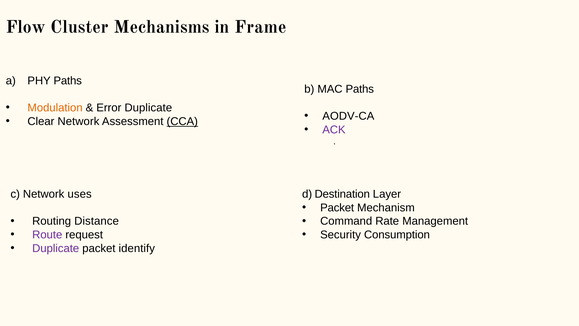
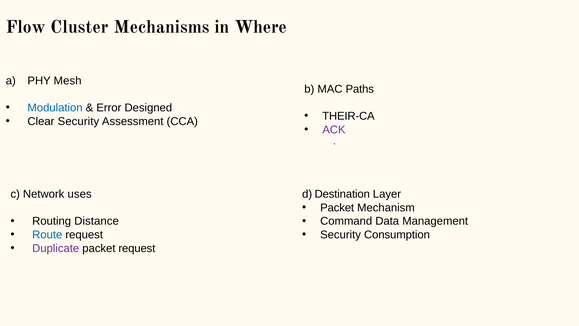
Frame: Frame -> Where
PHY Paths: Paths -> Mesh
Modulation colour: orange -> blue
Error Duplicate: Duplicate -> Designed
AODV-CA: AODV-CA -> THEIR-CA
Clear Network: Network -> Security
CCA underline: present -> none
Rate: Rate -> Data
Route colour: purple -> blue
packet identify: identify -> request
